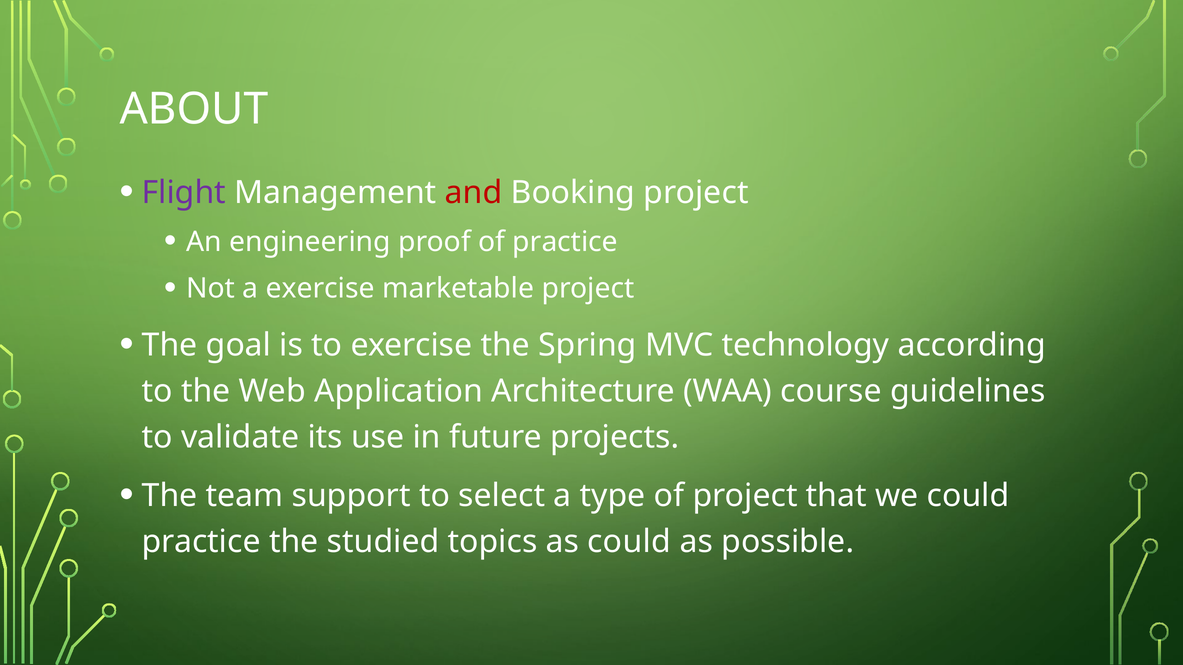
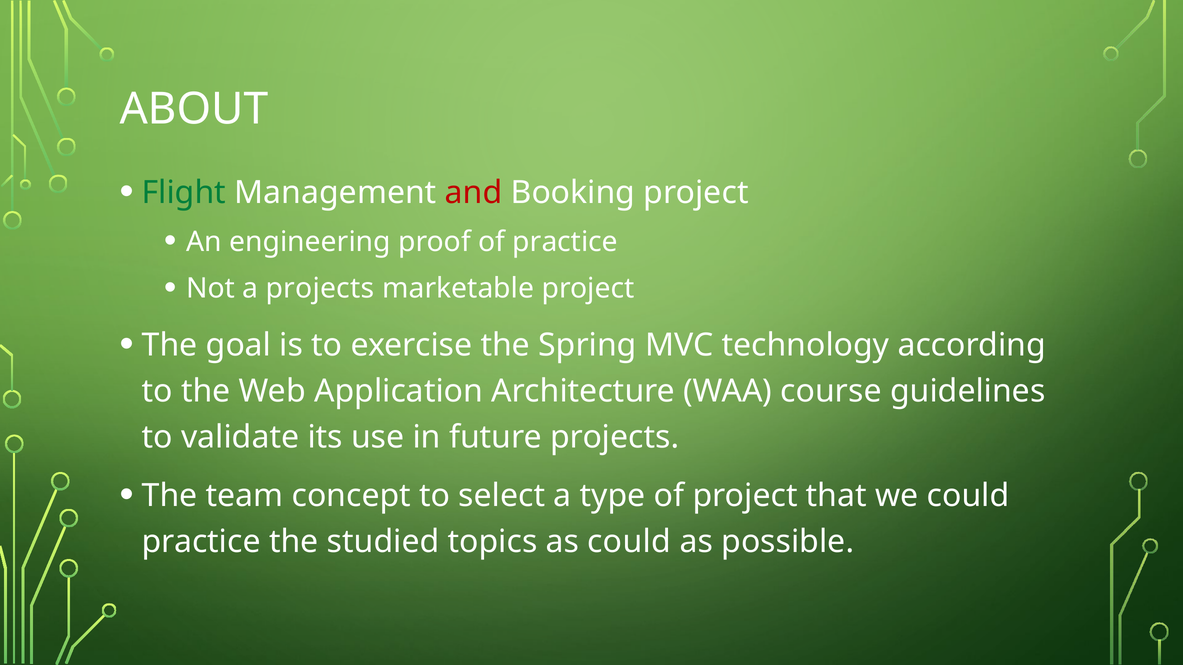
Flight colour: purple -> green
a exercise: exercise -> projects
support: support -> concept
